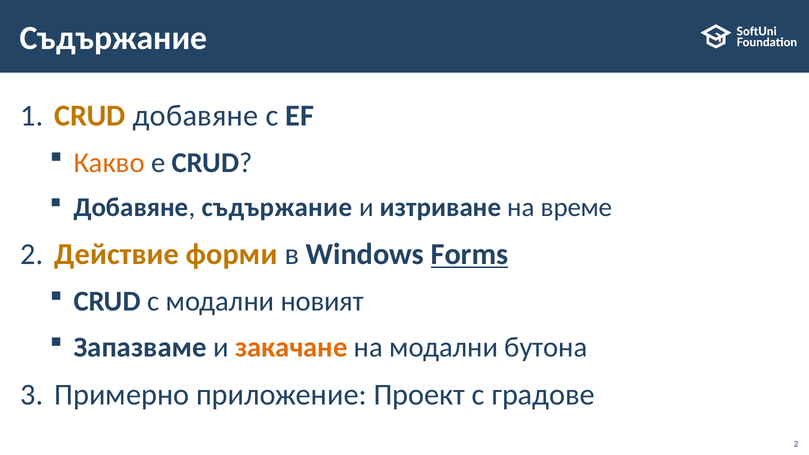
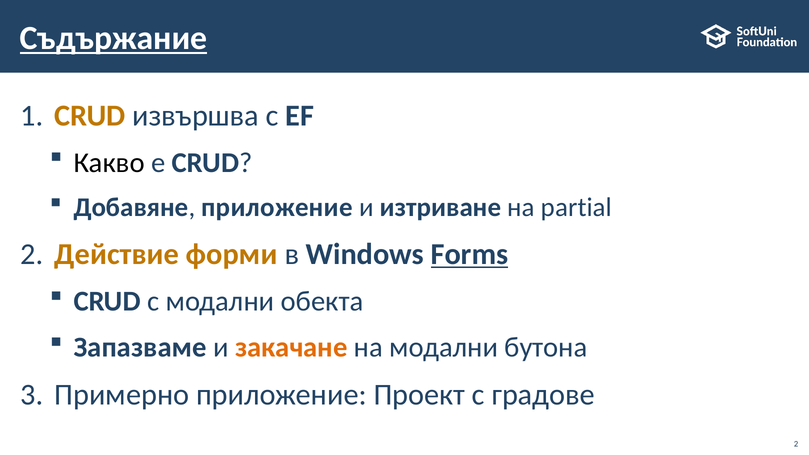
Съдържание at (113, 38) underline: none -> present
CRUD добавяне: добавяне -> извършва
Какво colour: orange -> black
Добавяне съдържание: съдържание -> приложение
време: време -> partial
новият: новият -> обекта
